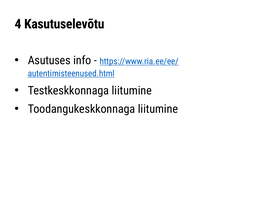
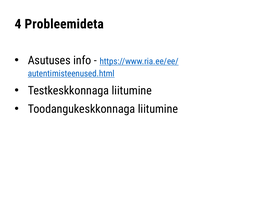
Kasutuselevõtu: Kasutuselevõtu -> Probleemideta
